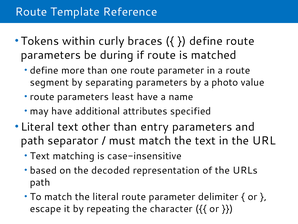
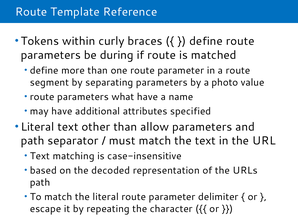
least: least -> what
entry: entry -> allow
